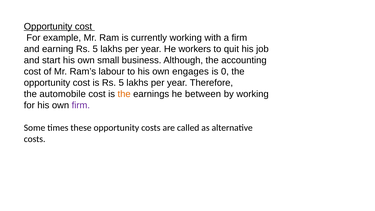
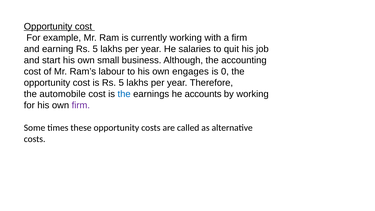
workers: workers -> salaries
the at (124, 94) colour: orange -> blue
between: between -> accounts
